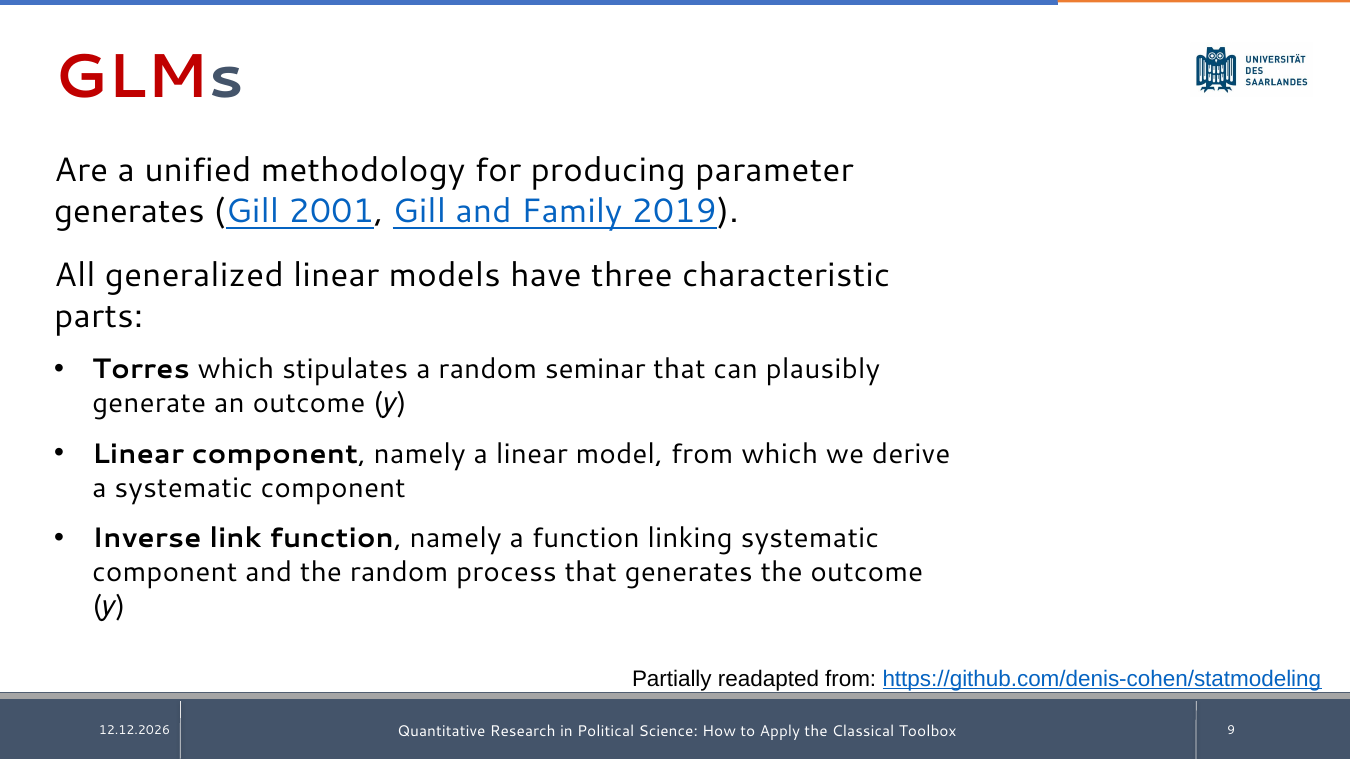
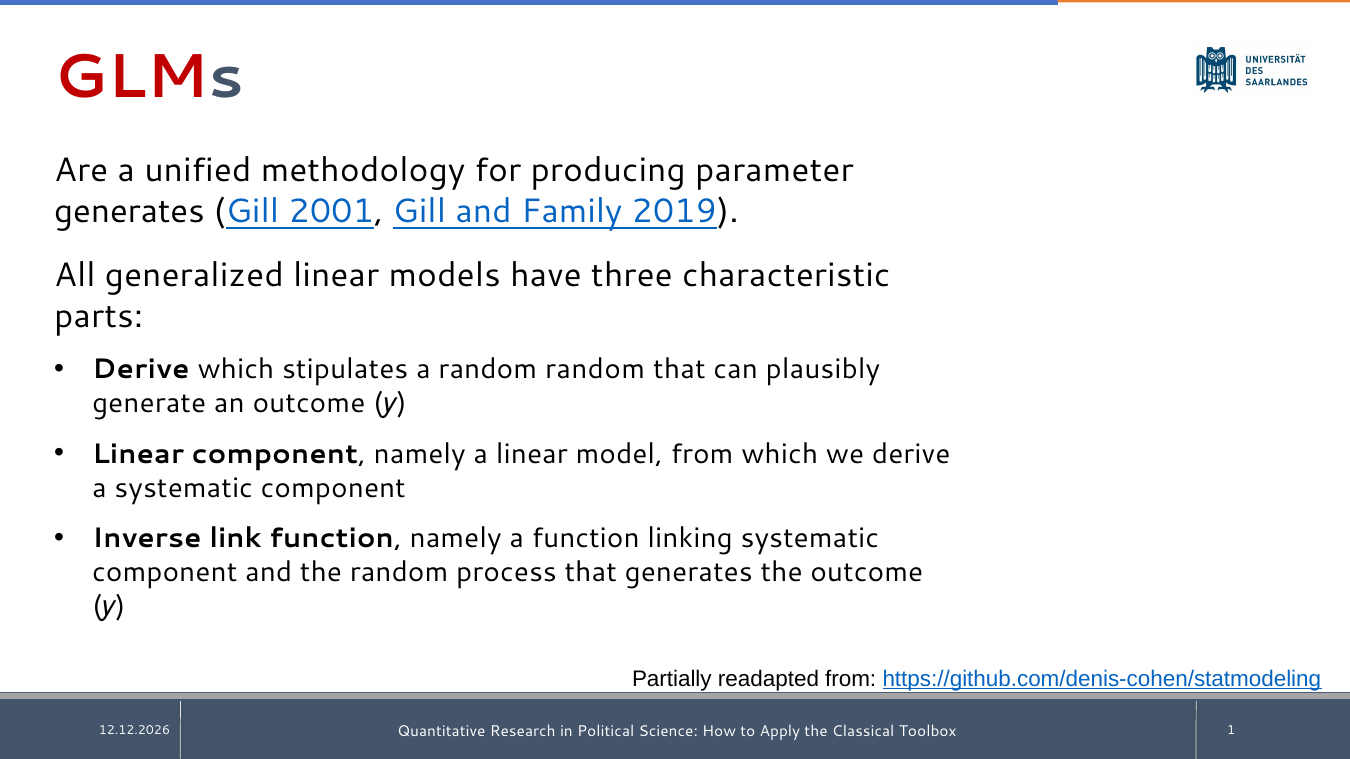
Torres at (141, 370): Torres -> Derive
random seminar: seminar -> random
9: 9 -> 1
